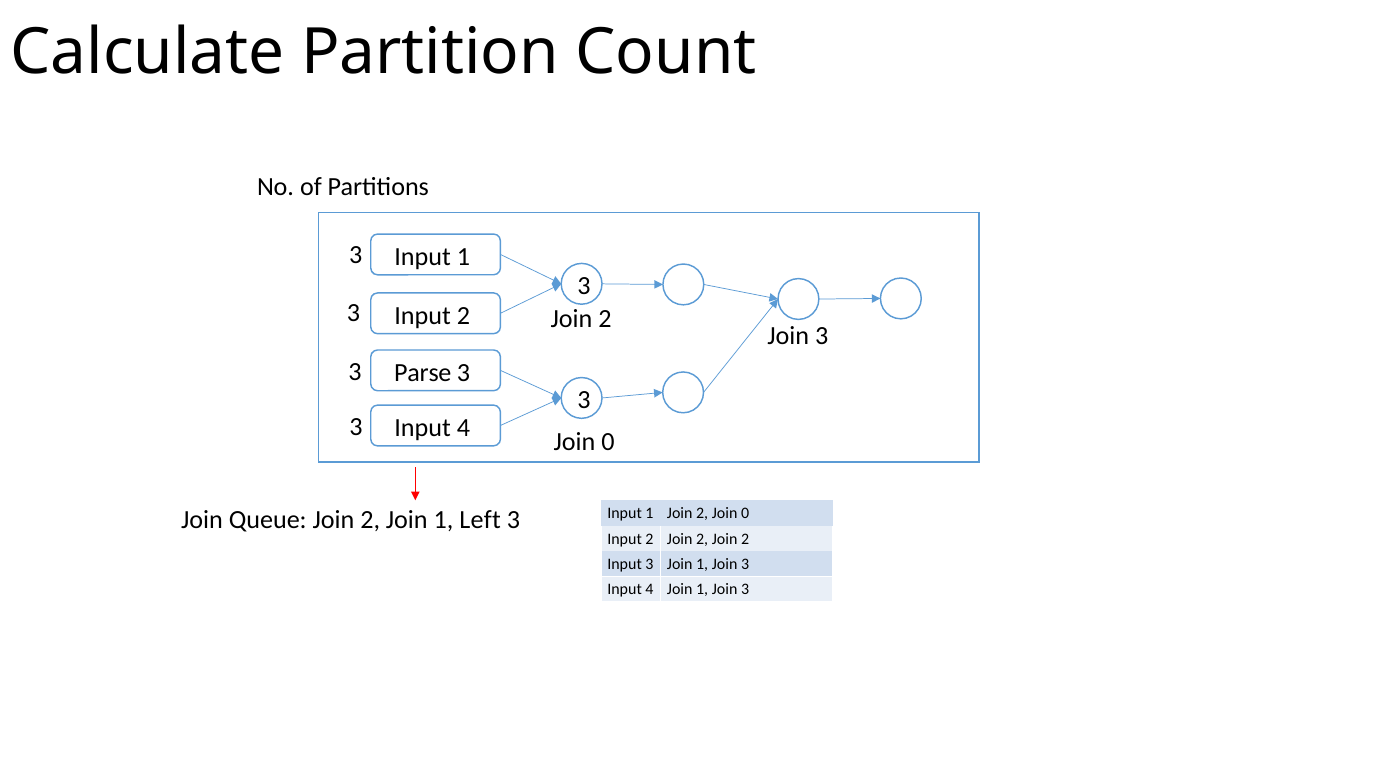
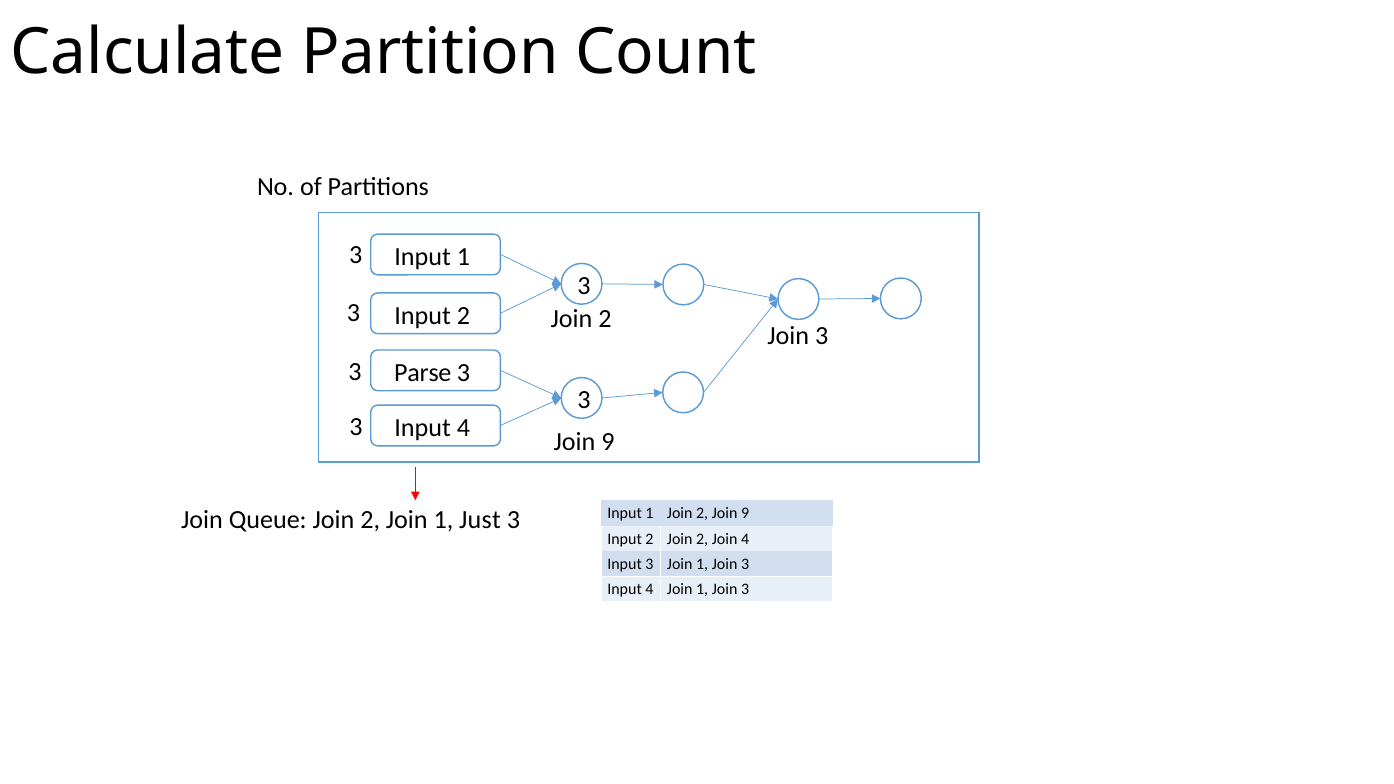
0 at (608, 442): 0 -> 9
2 Join 0: 0 -> 9
Left: Left -> Just
Join 2 Join 2: 2 -> 4
